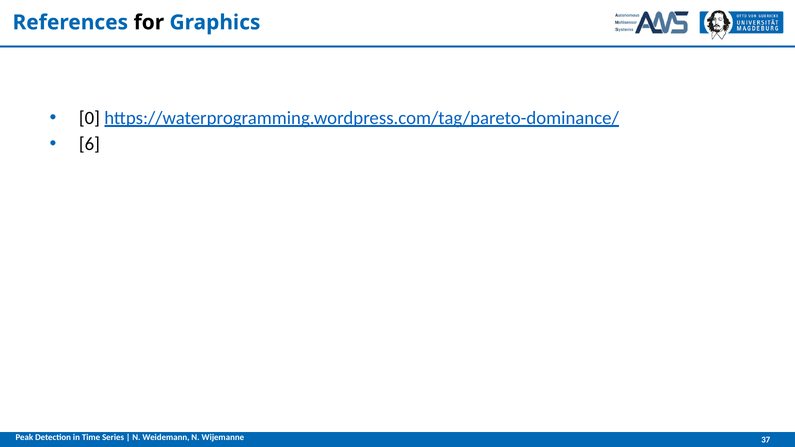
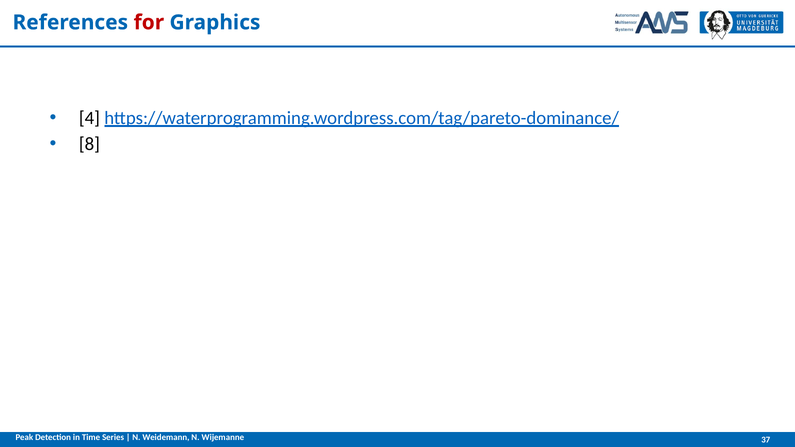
for colour: black -> red
0: 0 -> 4
6: 6 -> 8
